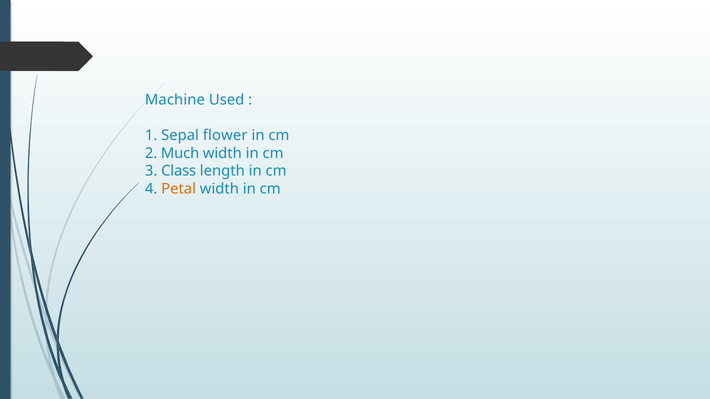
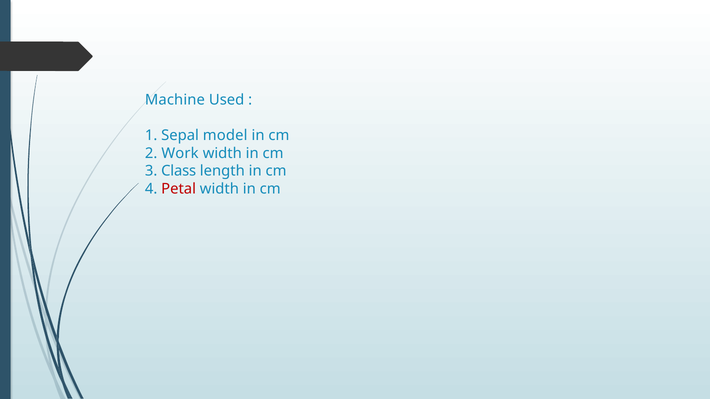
flower: flower -> model
Much: Much -> Work
Petal colour: orange -> red
